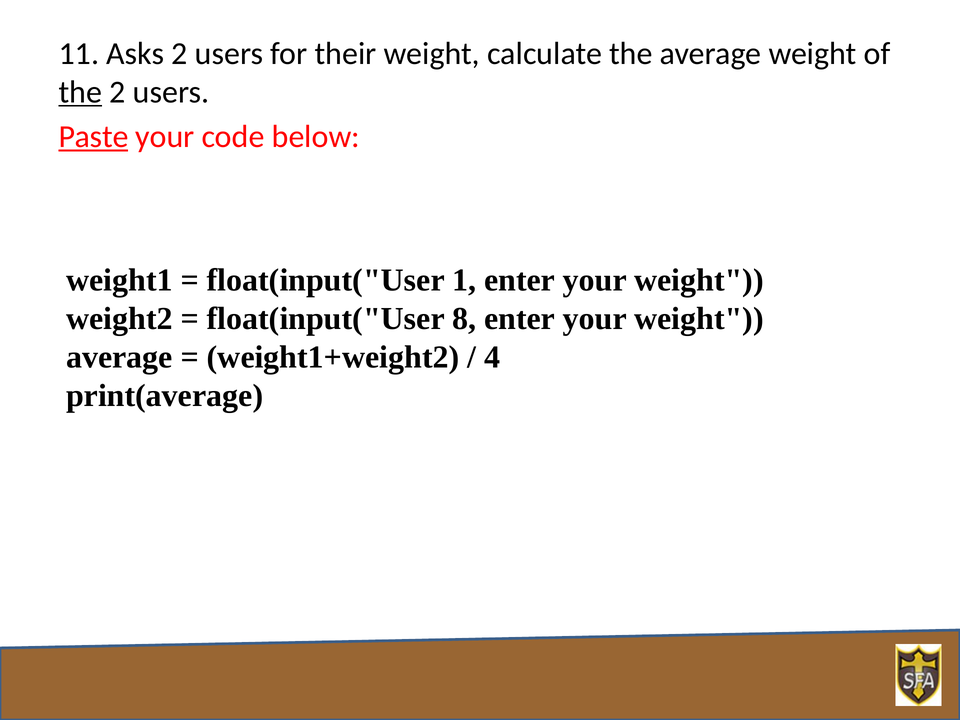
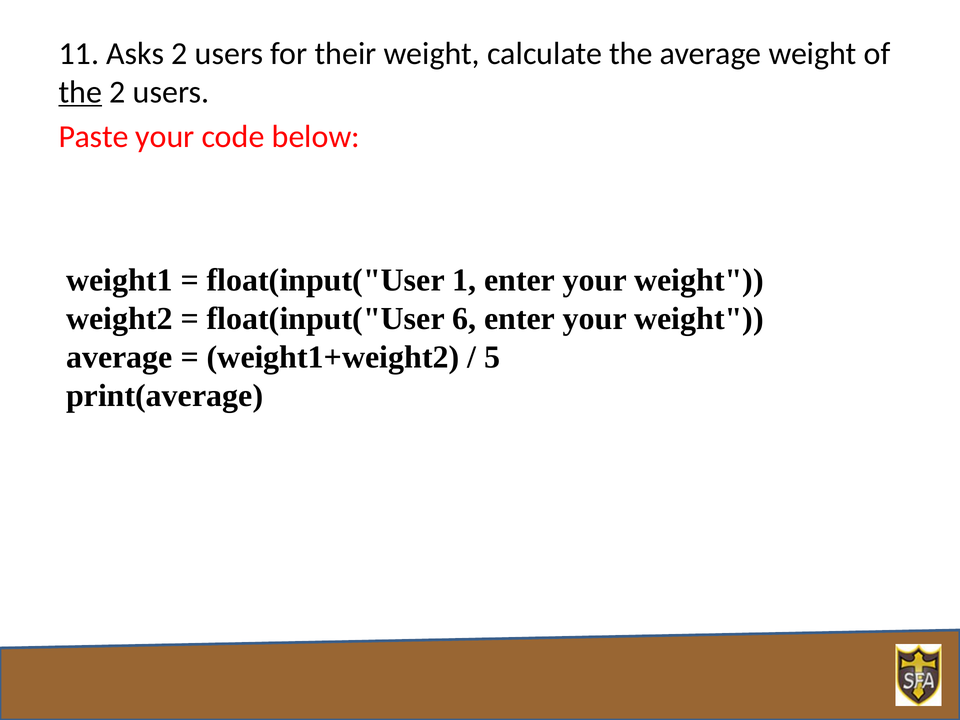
Paste underline: present -> none
8: 8 -> 6
4: 4 -> 5
